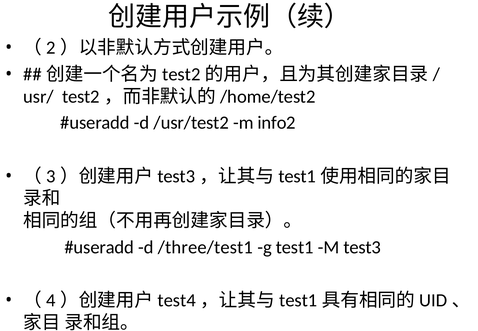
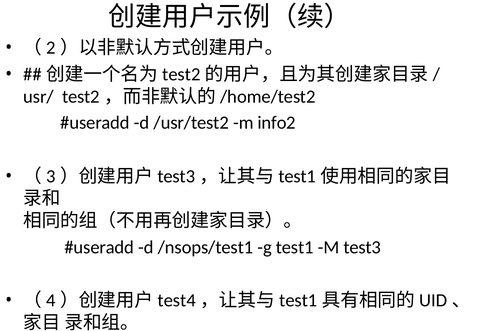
/three/test1: /three/test1 -> /nsops/test1
